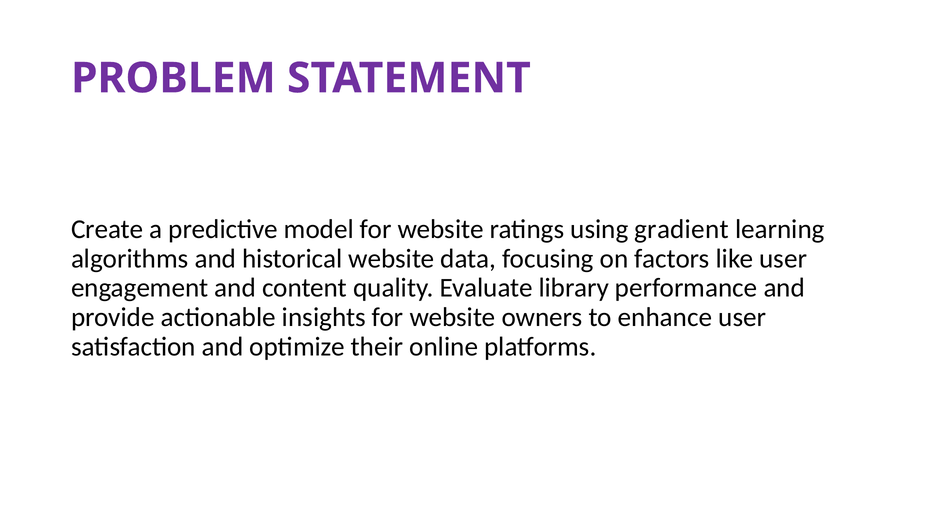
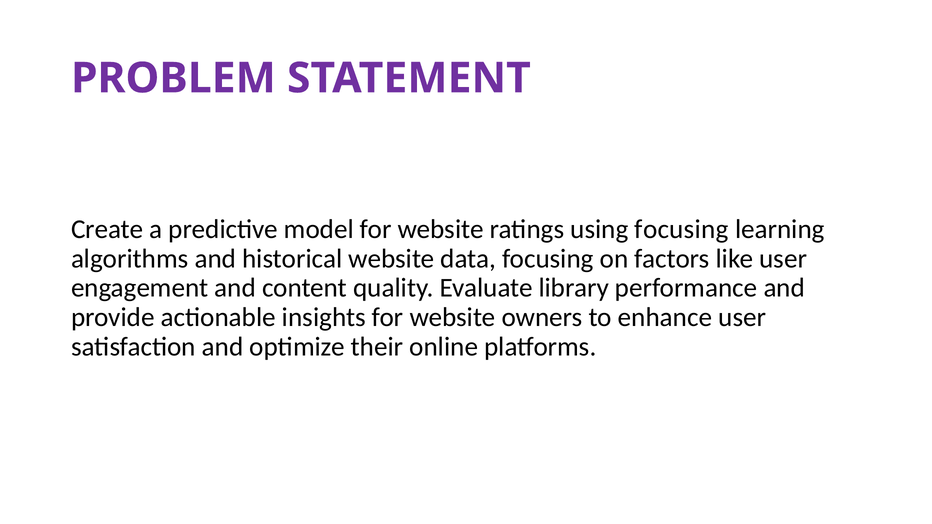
using gradient: gradient -> focusing
